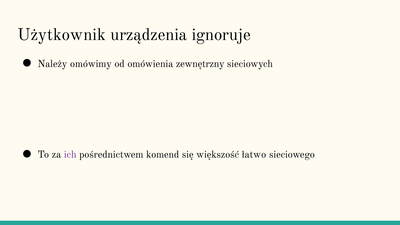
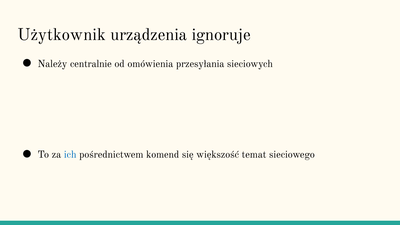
omówimy: omówimy -> centralnie
zewnętrzny: zewnętrzny -> przesyłania
ich colour: purple -> blue
łatwo: łatwo -> temat
